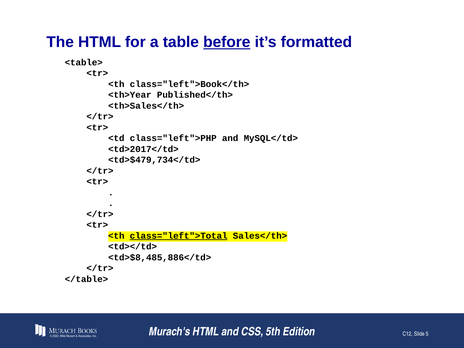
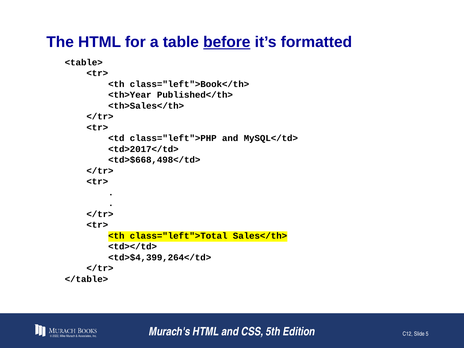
<td>$479,734</td>: <td>$479,734</td> -> <td>$668,498</td>
class="left">Total underline: present -> none
<td>$8,485,886</td>: <td>$8,485,886</td> -> <td>$4,399,264</td>
